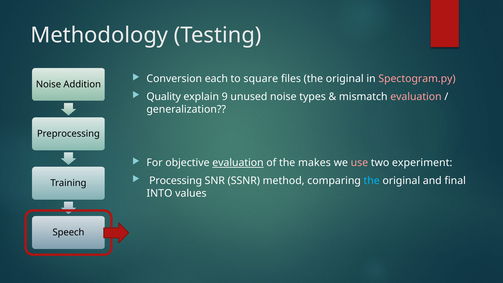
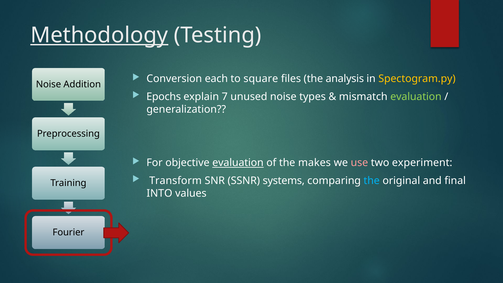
Methodology underline: none -> present
files the original: original -> analysis
Spectogram.py colour: pink -> yellow
Quality: Quality -> Epochs
9: 9 -> 7
evaluation at (416, 97) colour: pink -> light green
Processing: Processing -> Transform
method: method -> systems
Speech: Speech -> Fourier
